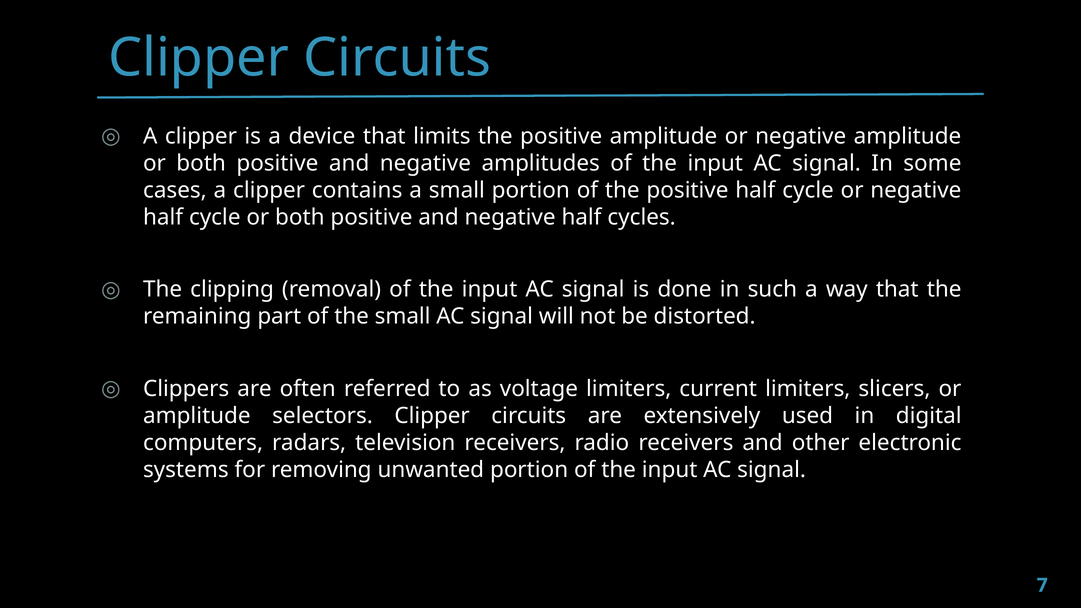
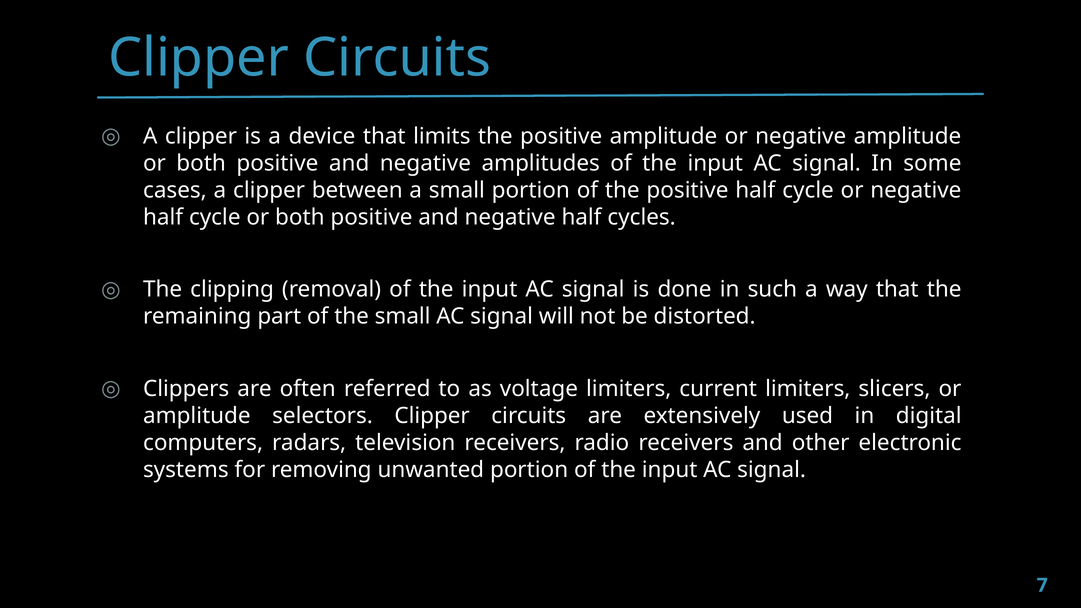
contains: contains -> between
